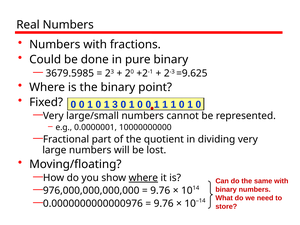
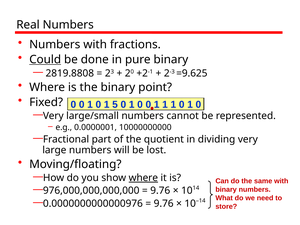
Could underline: none -> present
3679.5985: 3679.5985 -> 2819.8808
3: 3 -> 5
